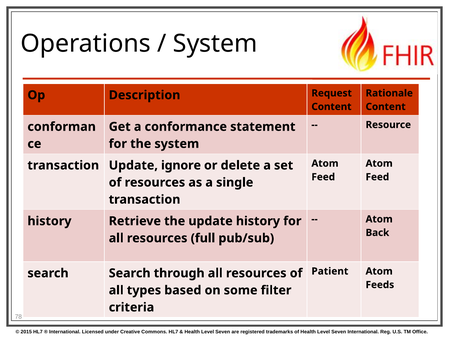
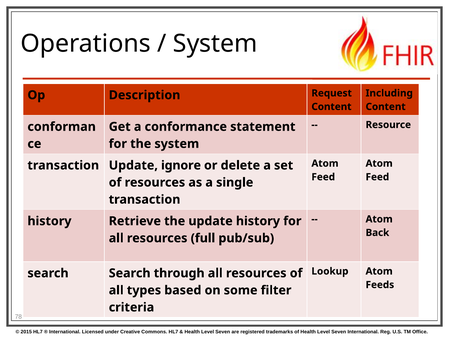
Rationale: Rationale -> Including
Patient: Patient -> Lookup
